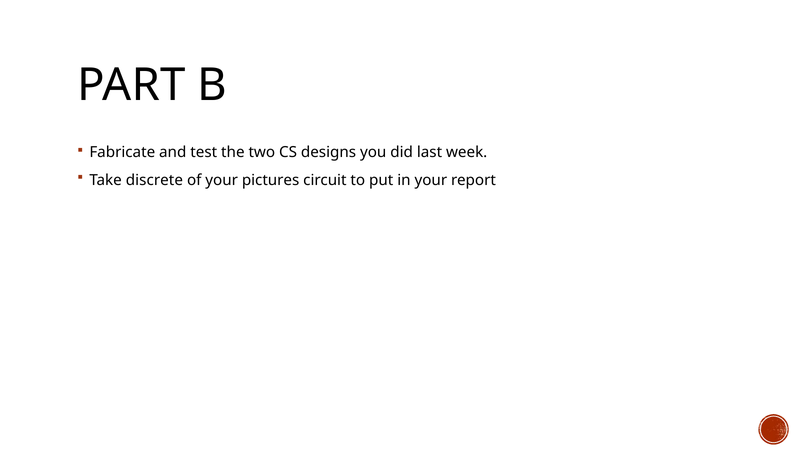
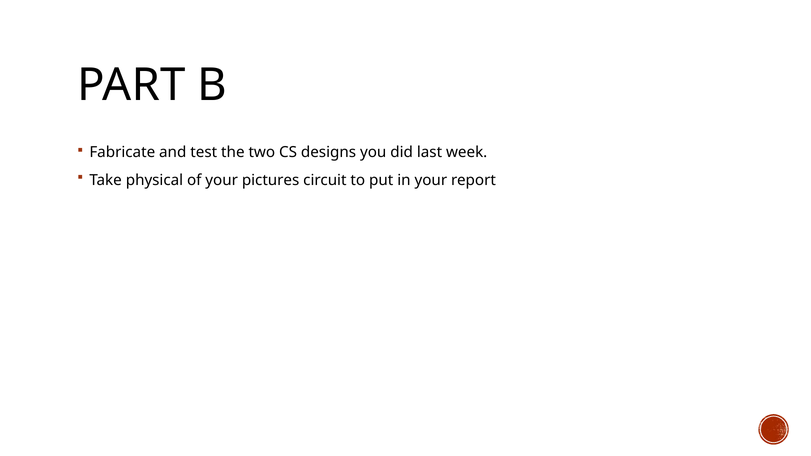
discrete: discrete -> physical
